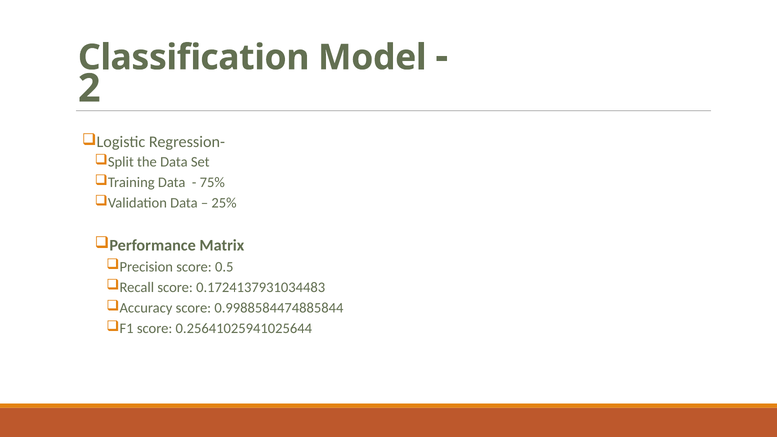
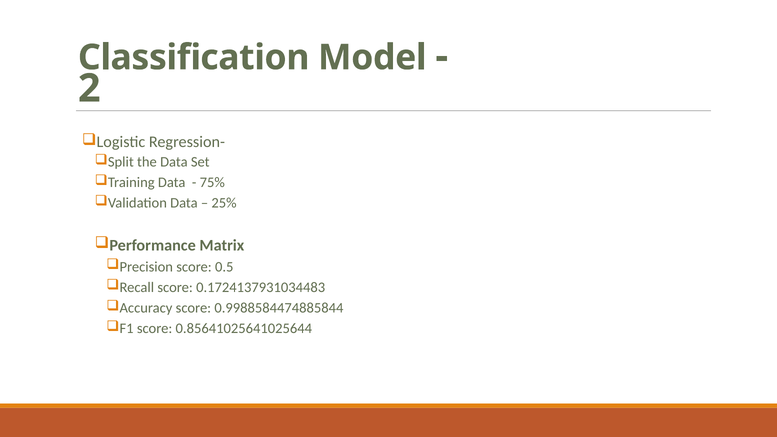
0.25641025941025644: 0.25641025941025644 -> 0.85641025641025644
